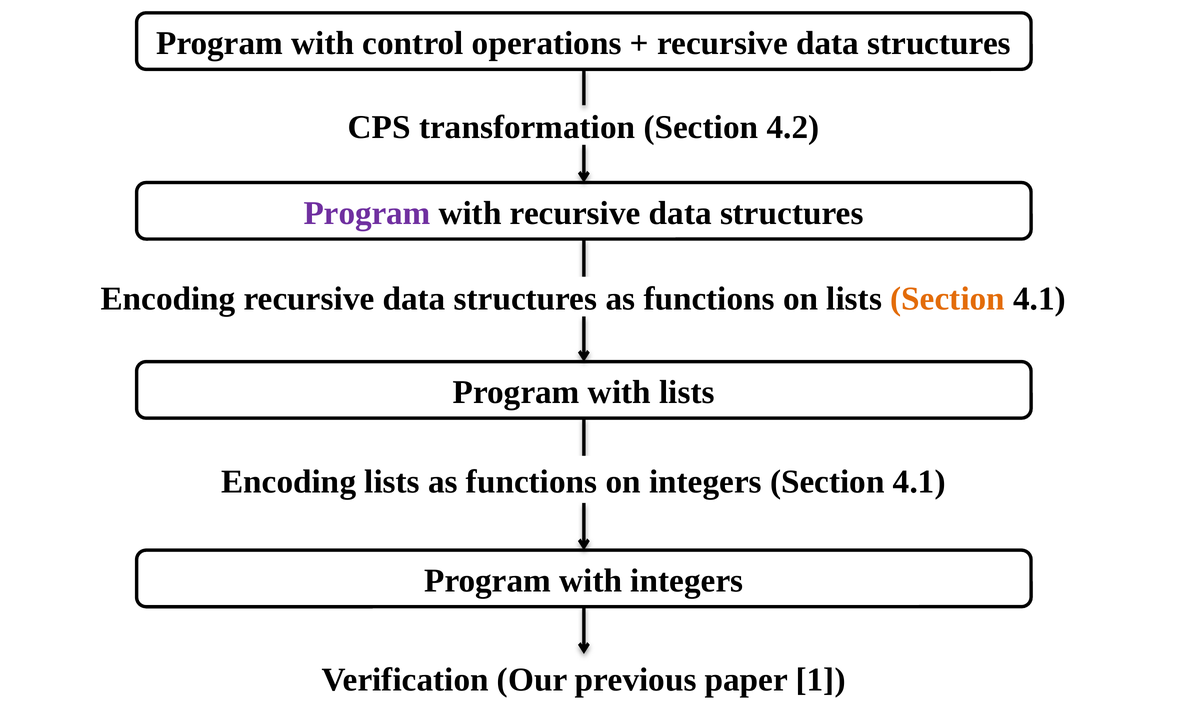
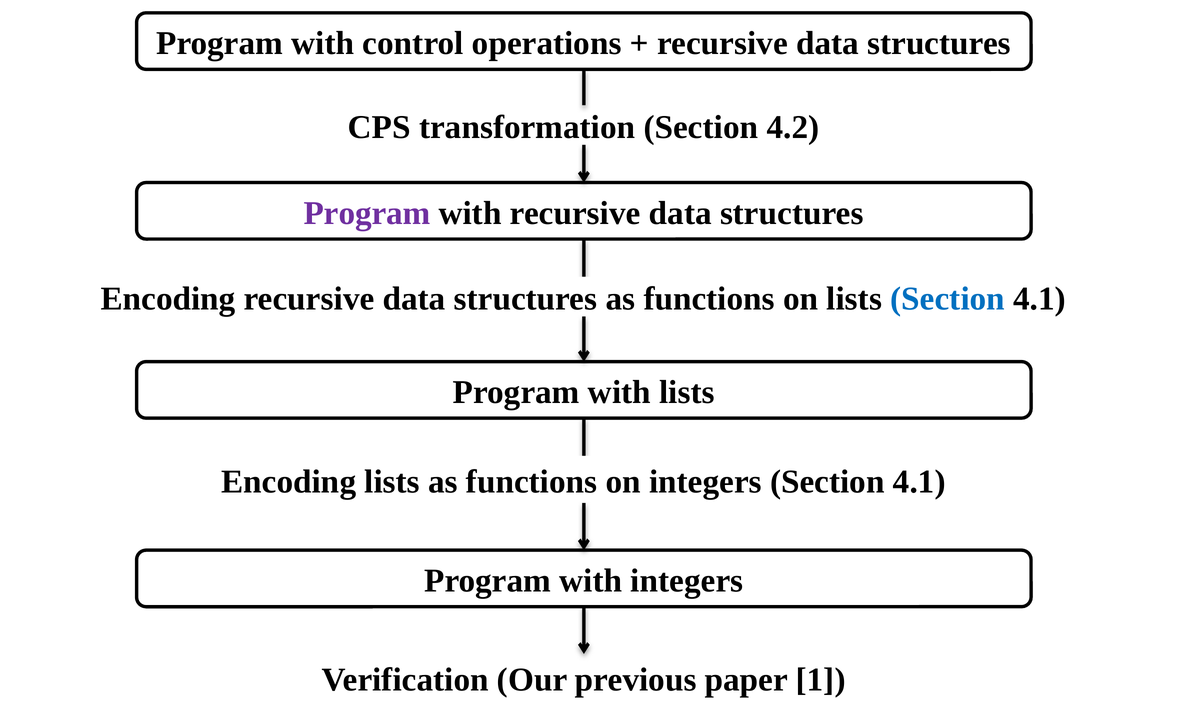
Section at (948, 299) colour: orange -> blue
